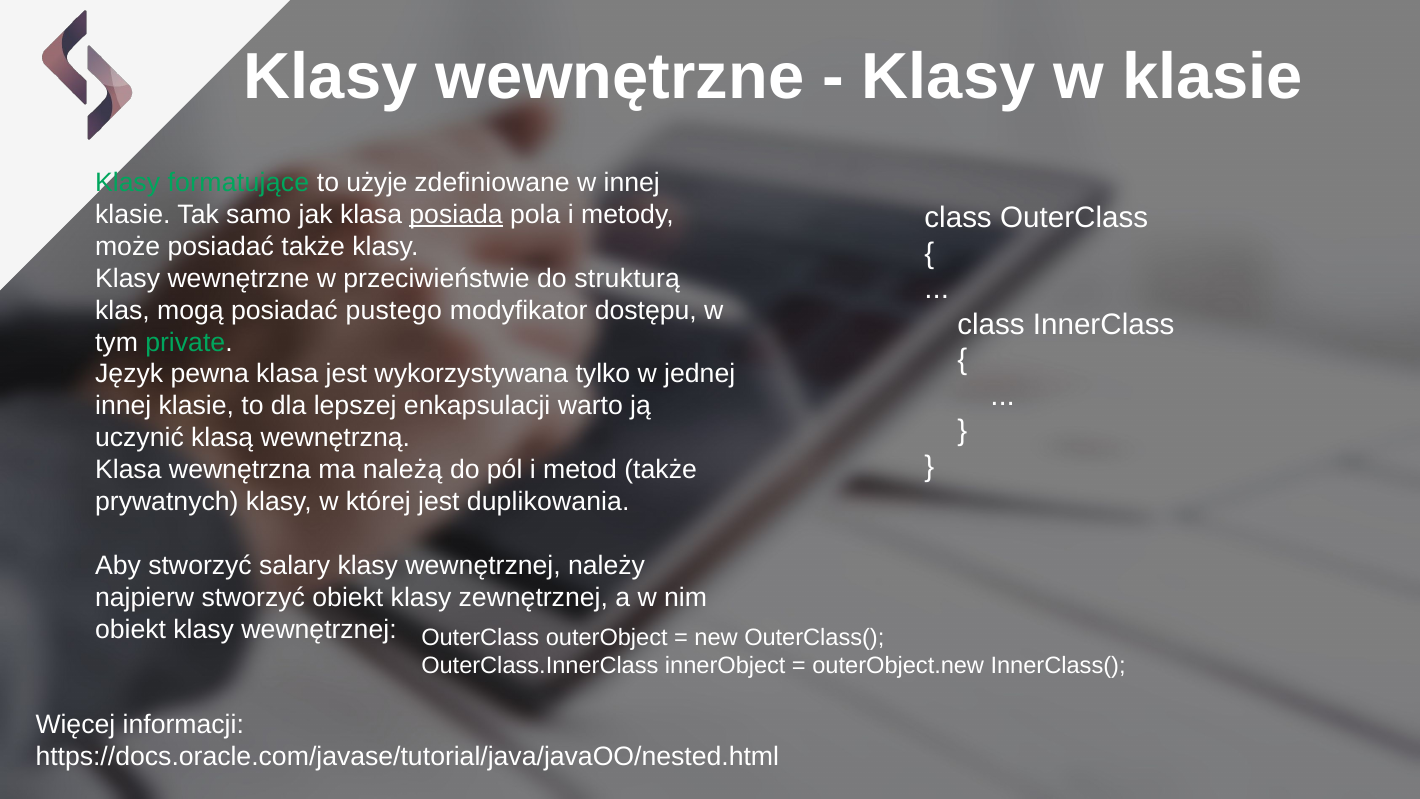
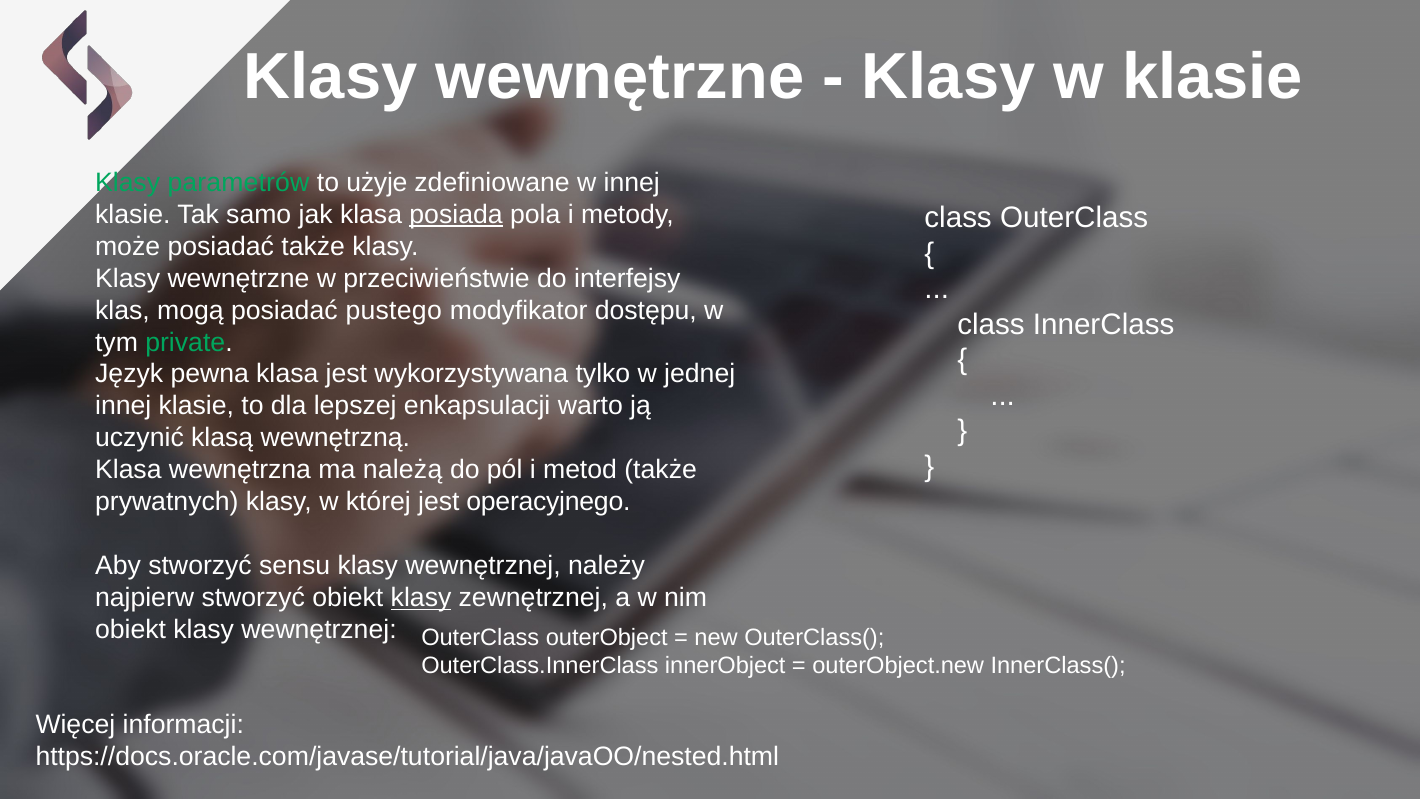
formatujące: formatujące -> parametrów
strukturą: strukturą -> interfejsy
duplikowania: duplikowania -> operacyjnego
salary: salary -> sensu
klasy at (421, 598) underline: none -> present
